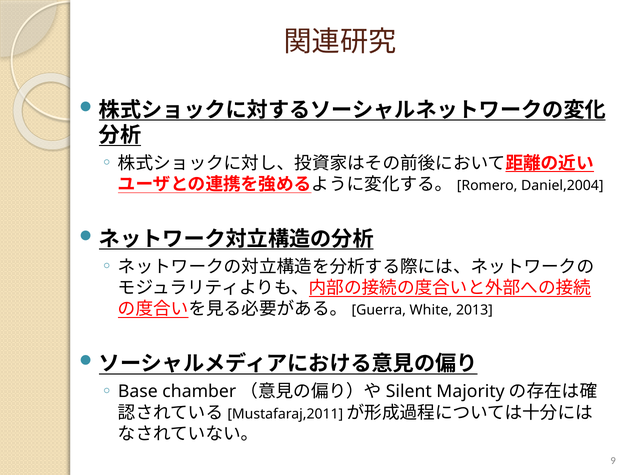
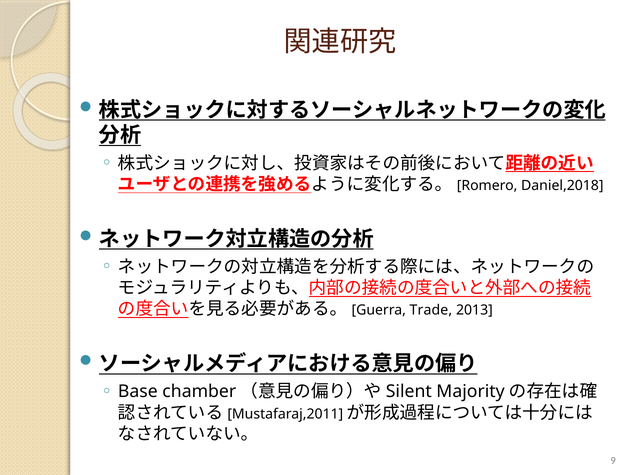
Daniel,2004: Daniel,2004 -> Daniel,2018
White: White -> Trade
